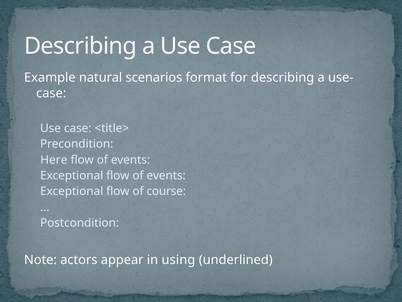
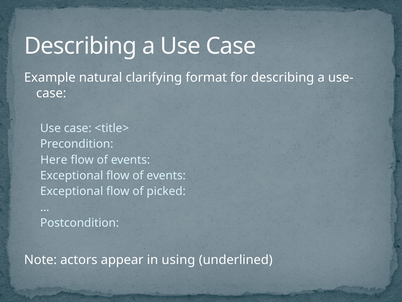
scenarios: scenarios -> clarifying
course: course -> picked
